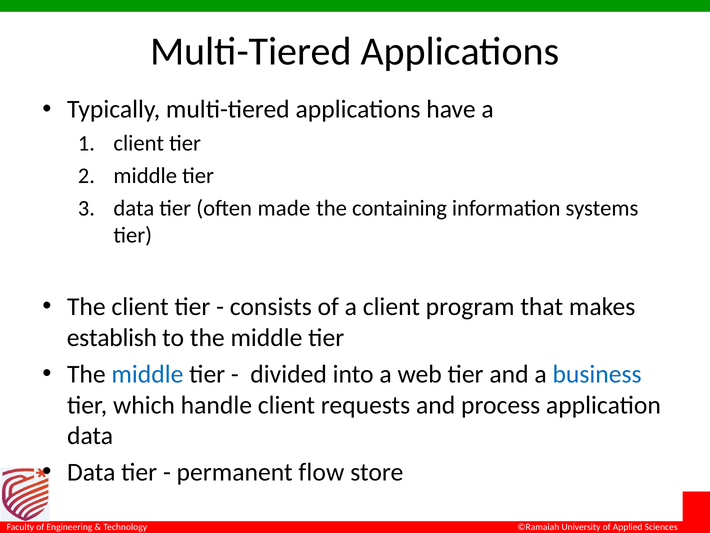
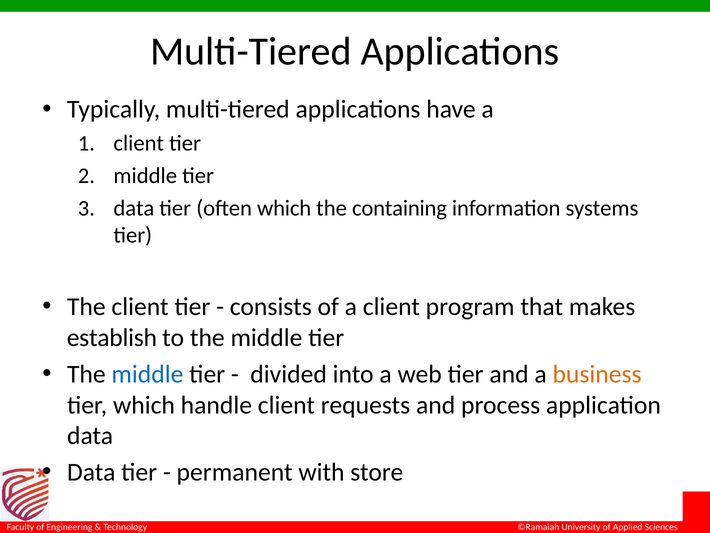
often made: made -> which
business colour: blue -> orange
flow: flow -> with
